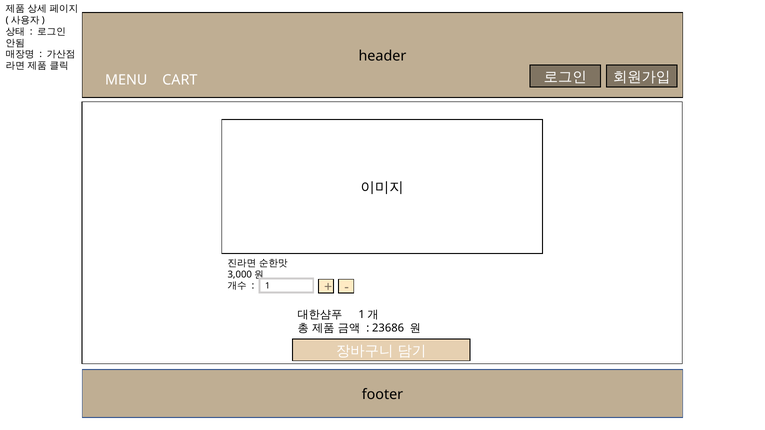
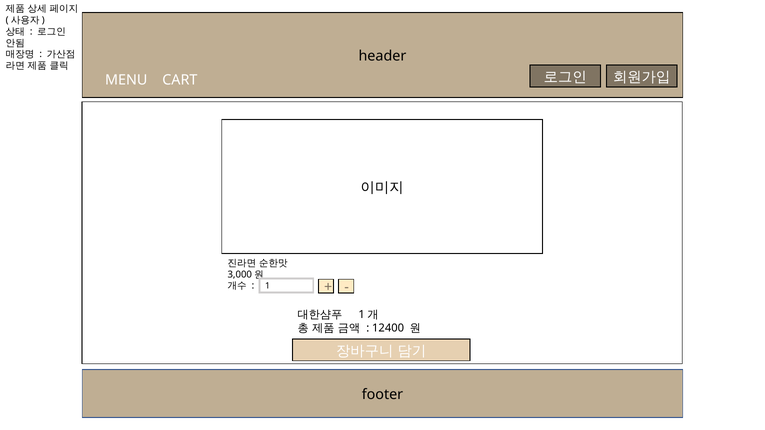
23686: 23686 -> 12400
